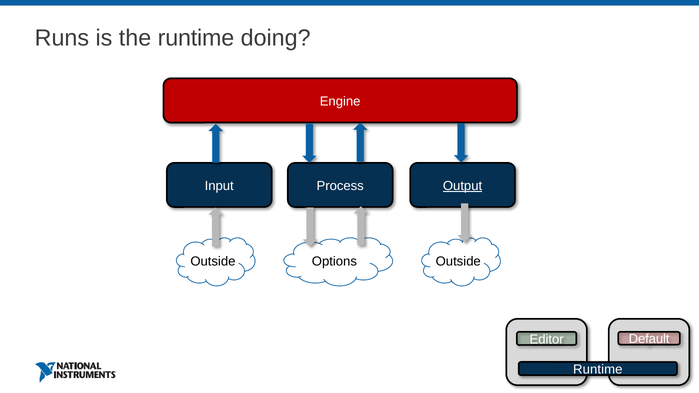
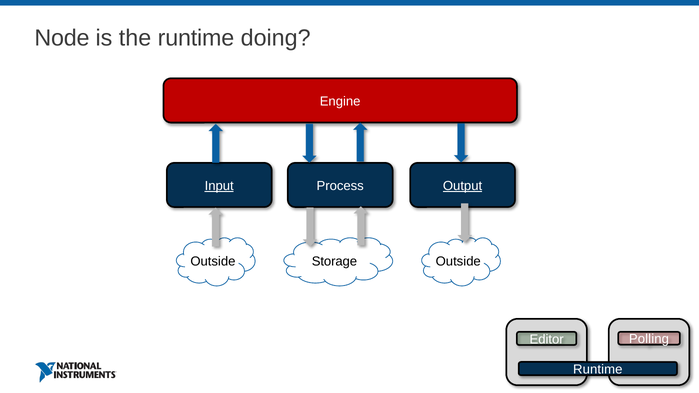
Runs: Runs -> Node
Input underline: none -> present
Options: Options -> Storage
Default: Default -> Polling
